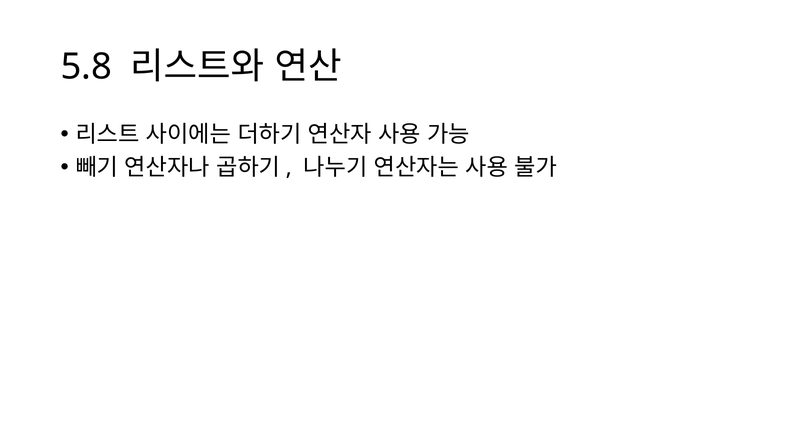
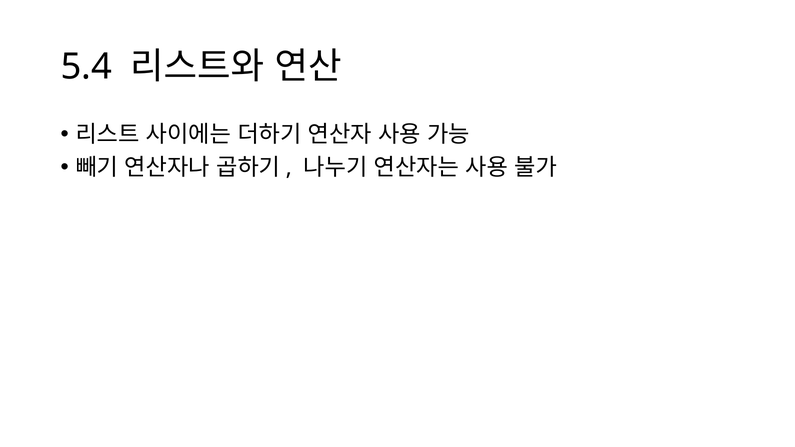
5.8: 5.8 -> 5.4
